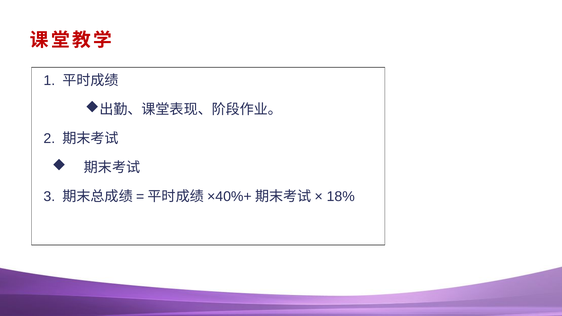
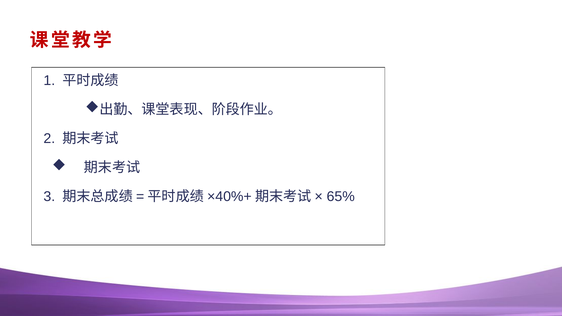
18%: 18% -> 65%
